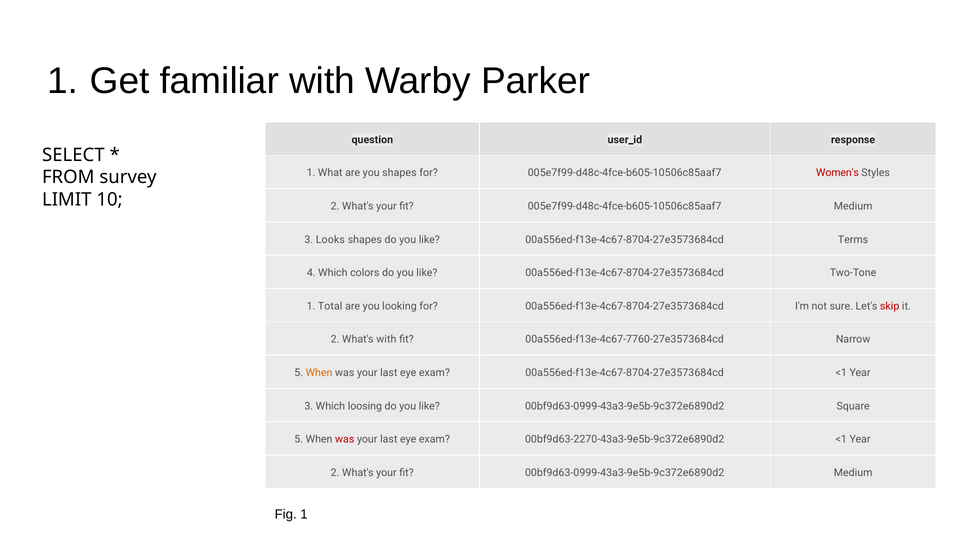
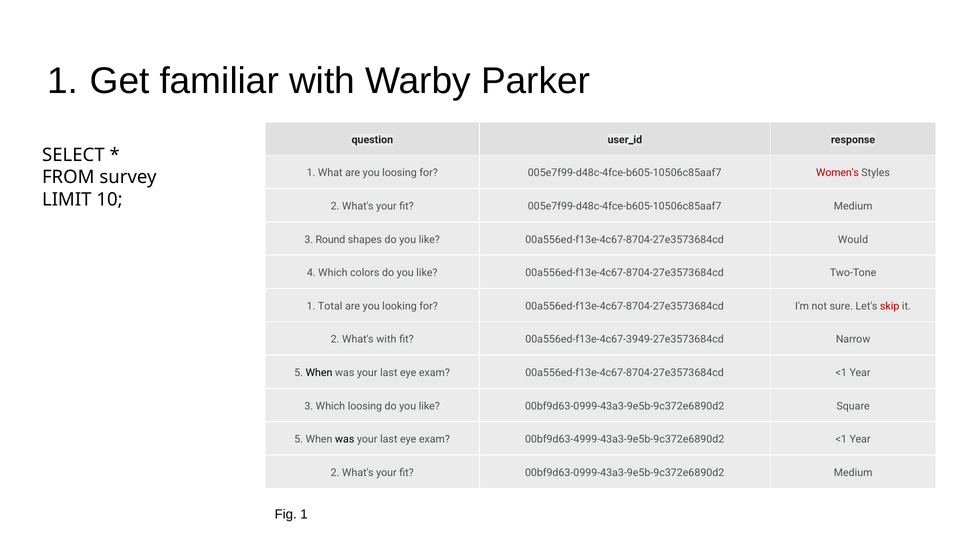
you shapes: shapes -> loosing
Looks: Looks -> Round
Terms: Terms -> Would
00a556ed-f13e-4c67-7760-27e3573684cd: 00a556ed-f13e-4c67-7760-27e3573684cd -> 00a556ed-f13e-4c67-3949-27e3573684cd
When at (319, 373) colour: orange -> black
was at (345, 439) colour: red -> black
00bf9d63-2270-43a3-9e5b-9c372e6890d2: 00bf9d63-2270-43a3-9e5b-9c372e6890d2 -> 00bf9d63-4999-43a3-9e5b-9c372e6890d2
